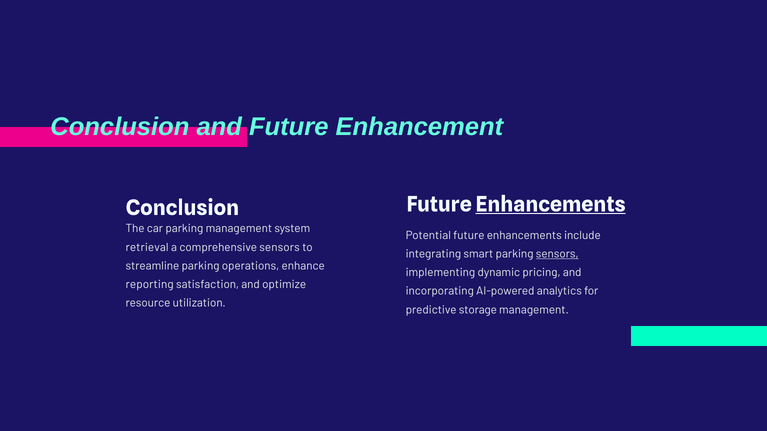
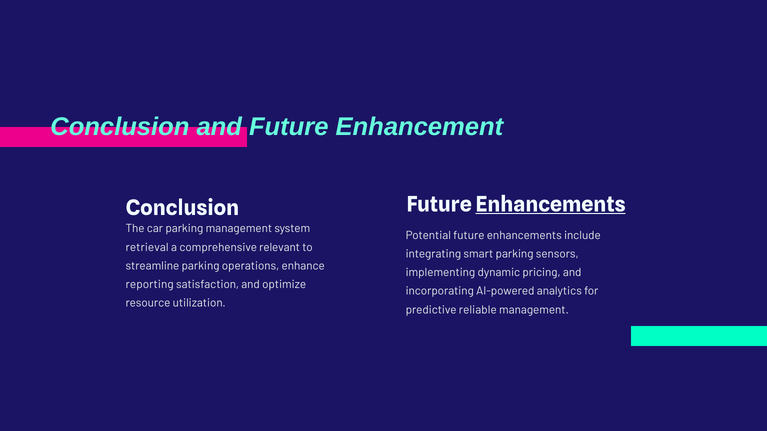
comprehensive sensors: sensors -> relevant
sensors at (557, 254) underline: present -> none
storage: storage -> reliable
